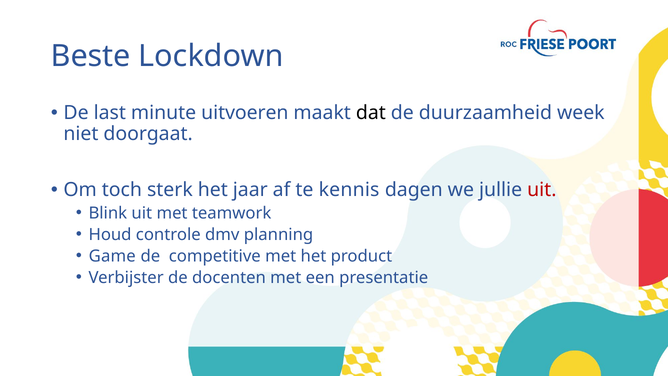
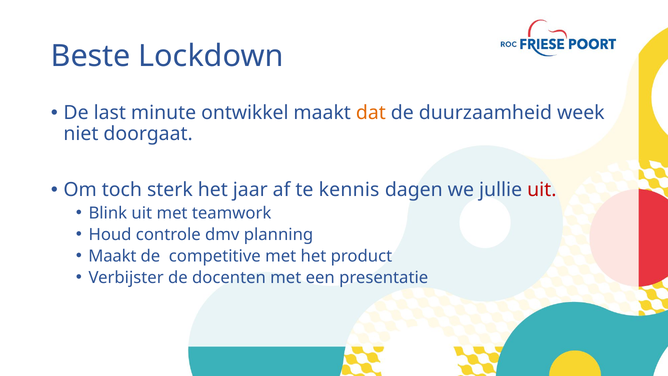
uitvoeren: uitvoeren -> ontwikkel
dat colour: black -> orange
Game at (112, 256): Game -> Maakt
